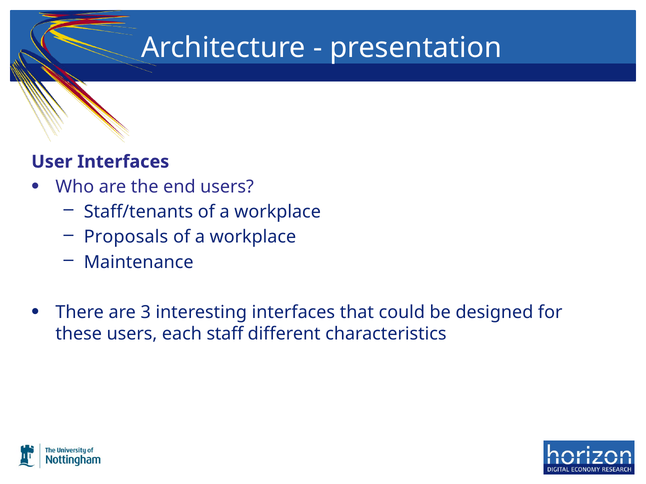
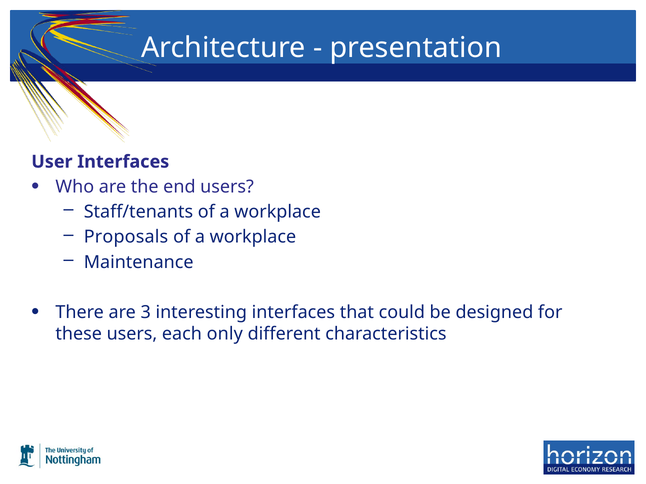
staff: staff -> only
